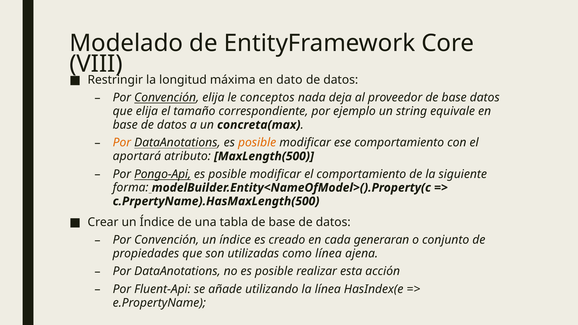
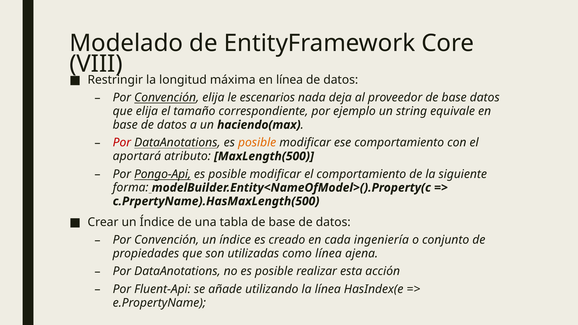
en dato: dato -> línea
conceptos: conceptos -> escenarios
concreta(max: concreta(max -> haciendo(max
Por at (122, 143) colour: orange -> red
generaran: generaran -> ingeniería
